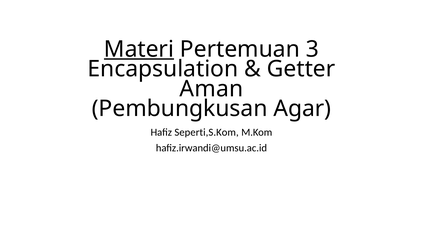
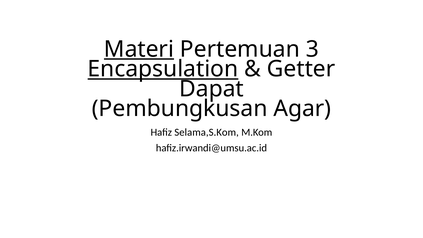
Encapsulation underline: none -> present
Aman: Aman -> Dapat
Seperti,S.Kom: Seperti,S.Kom -> Selama,S.Kom
